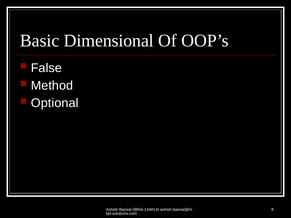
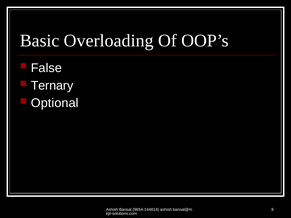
Dimensional: Dimensional -> Overloading
Method: Method -> Ternary
